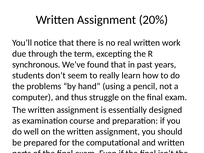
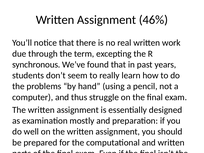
20%: 20% -> 46%
course: course -> mostly
